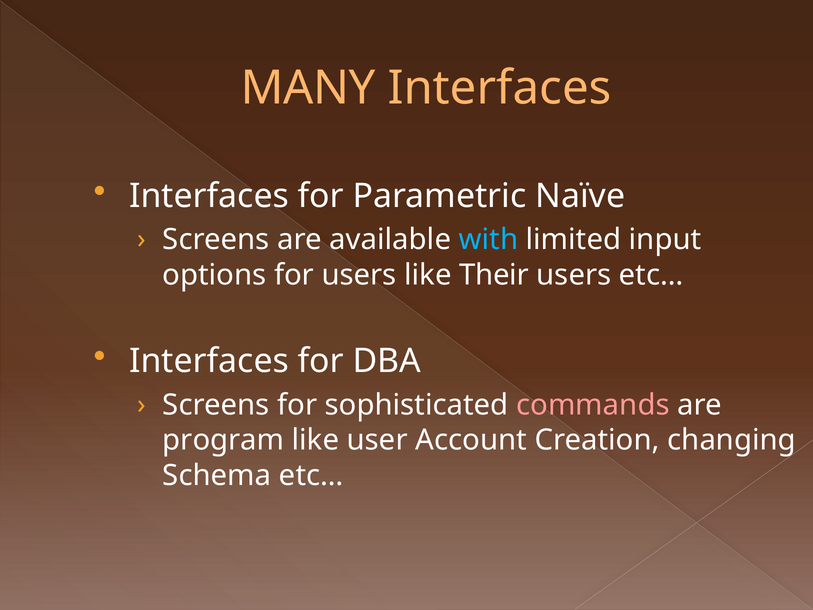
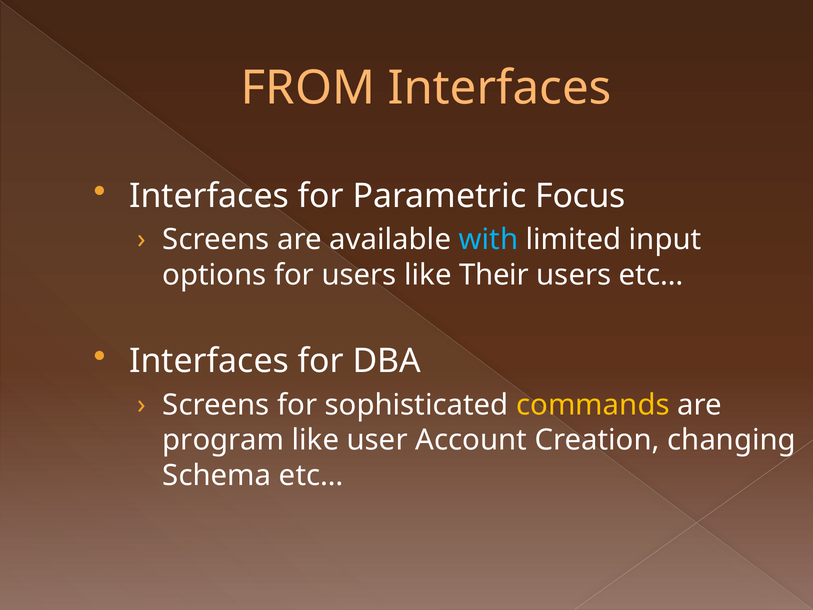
MANY: MANY -> FROM
Naïve: Naïve -> Focus
commands colour: pink -> yellow
